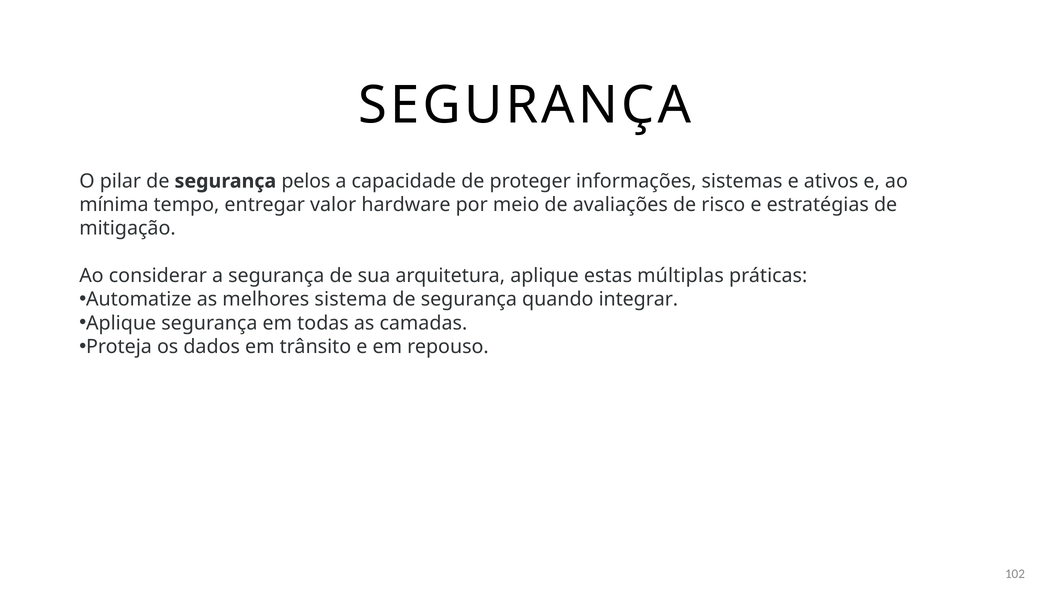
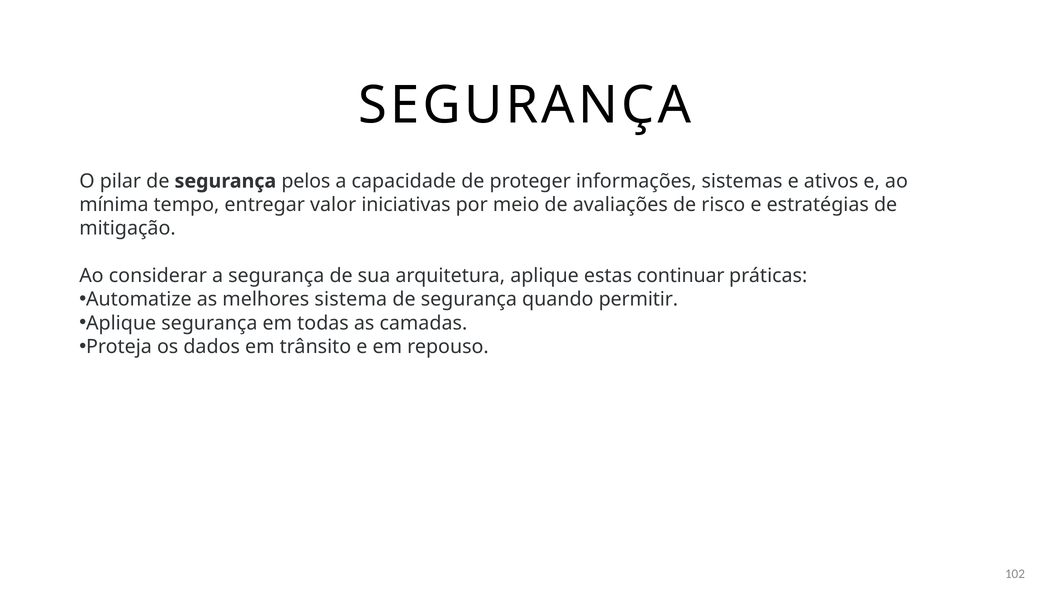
hardware: hardware -> iniciativas
múltiplas: múltiplas -> continuar
integrar: integrar -> permitir
